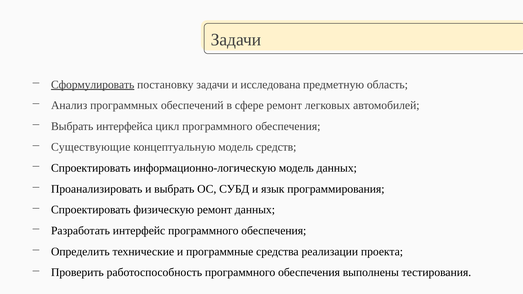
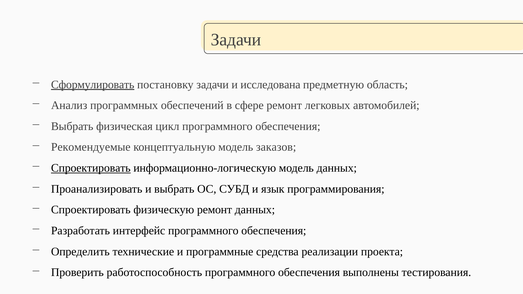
интерфейса: интерфейса -> физическая
Существующие: Существующие -> Рекомендуемые
средств: средств -> заказов
Спроектировать at (91, 168) underline: none -> present
